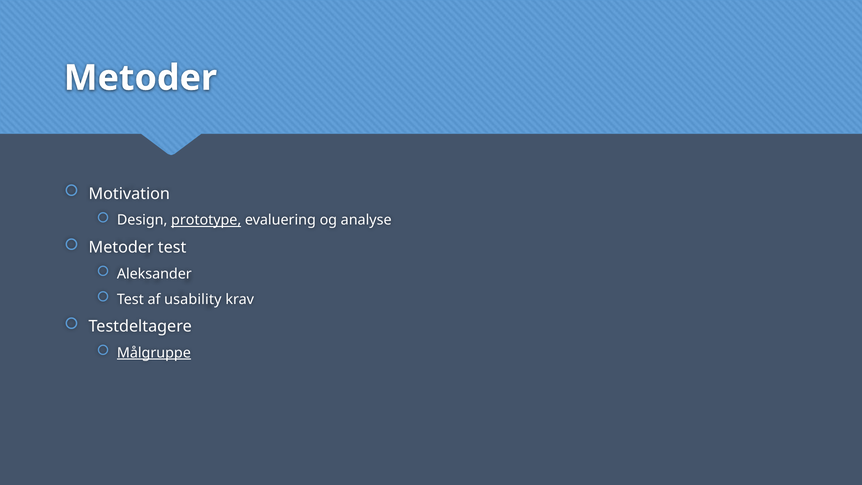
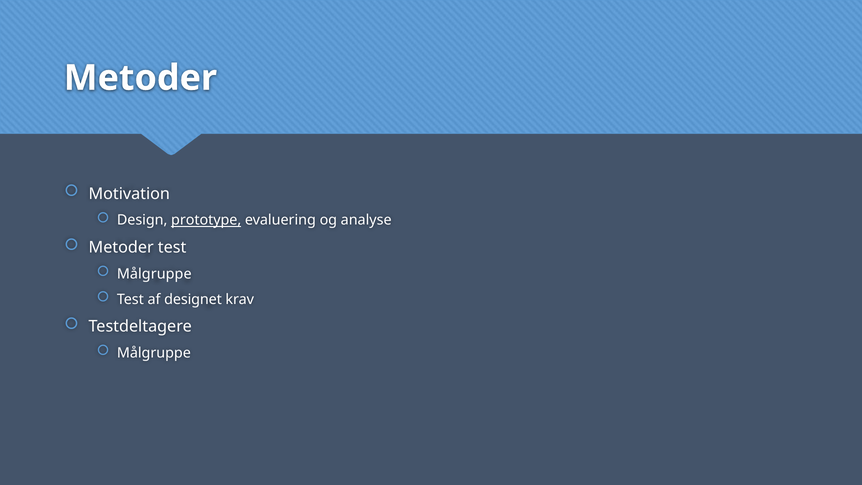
Aleksander at (154, 274): Aleksander -> Målgruppe
usability: usability -> designet
Målgruppe at (154, 353) underline: present -> none
